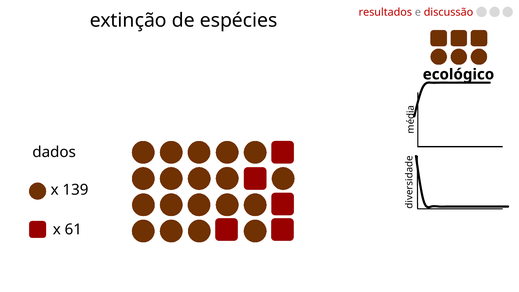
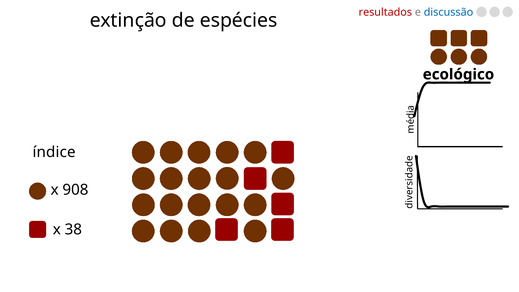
discussão colour: red -> blue
dados: dados -> índice
139: 139 -> 908
61: 61 -> 38
